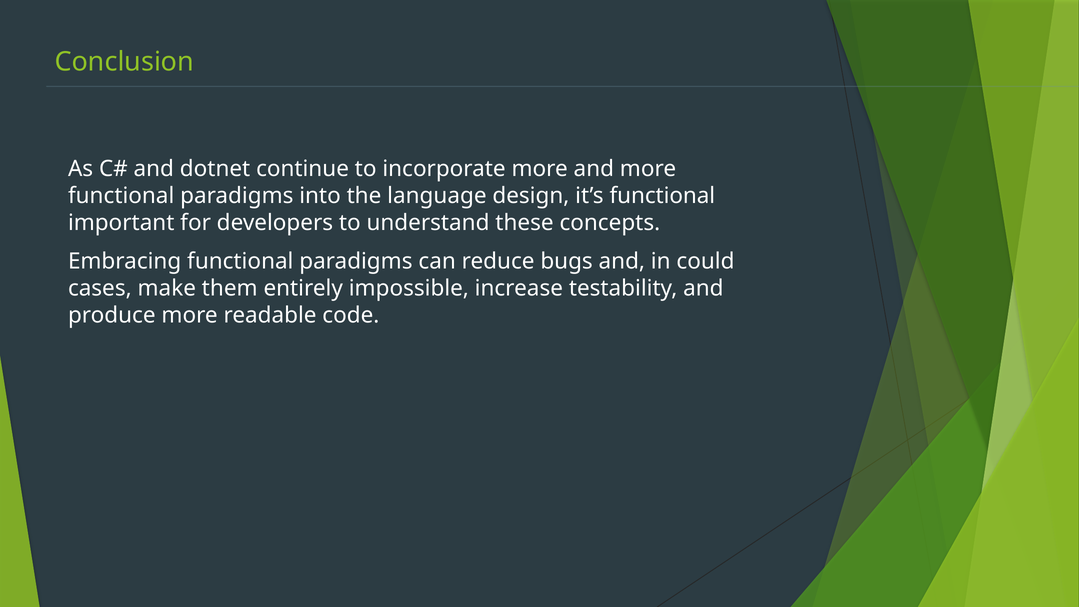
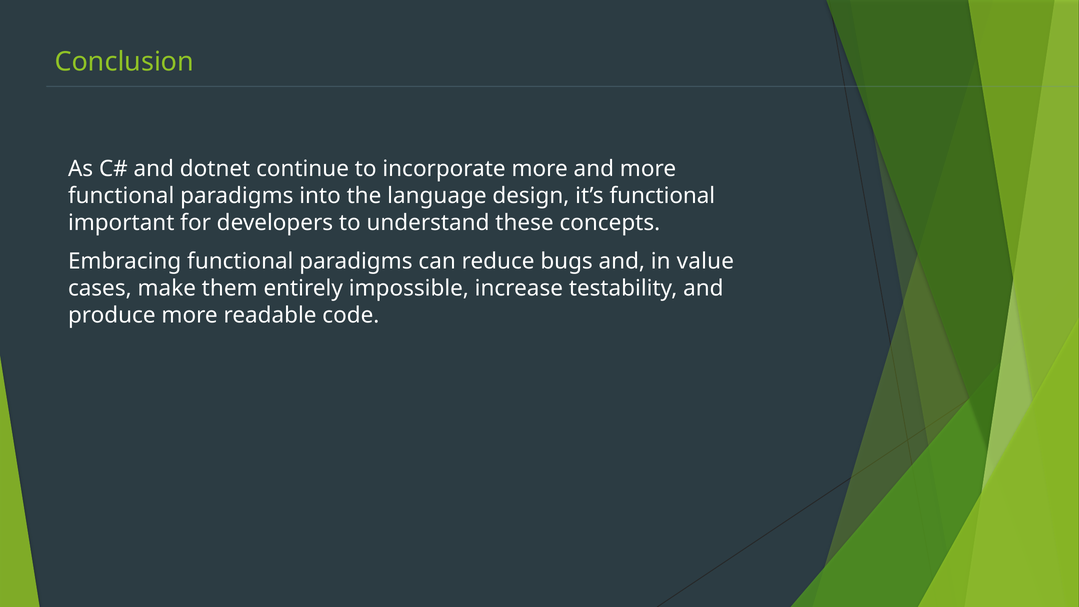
could: could -> value
